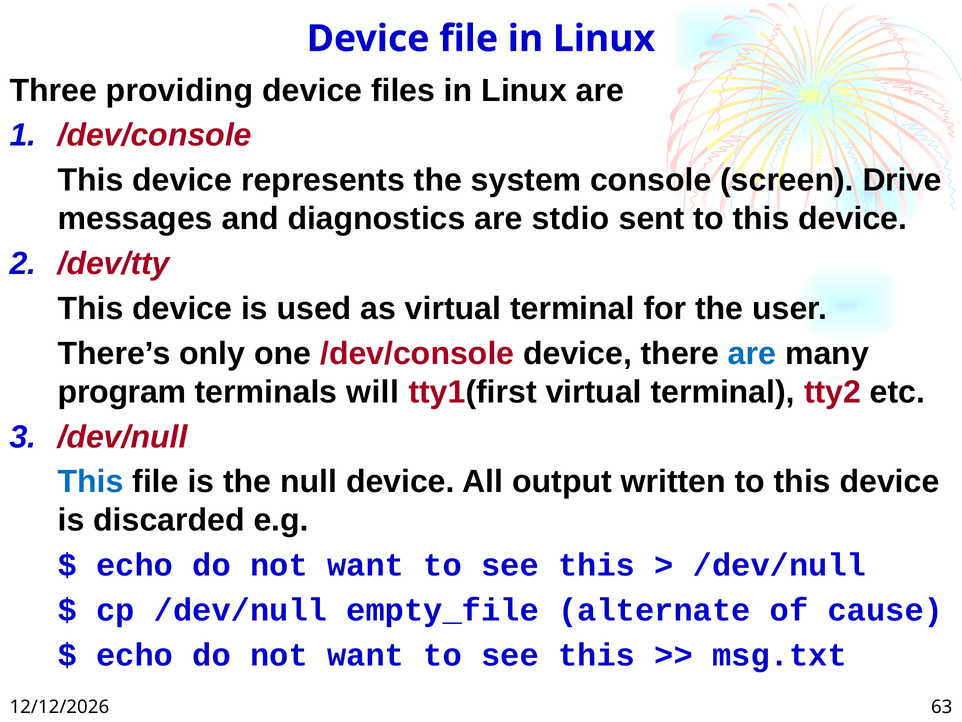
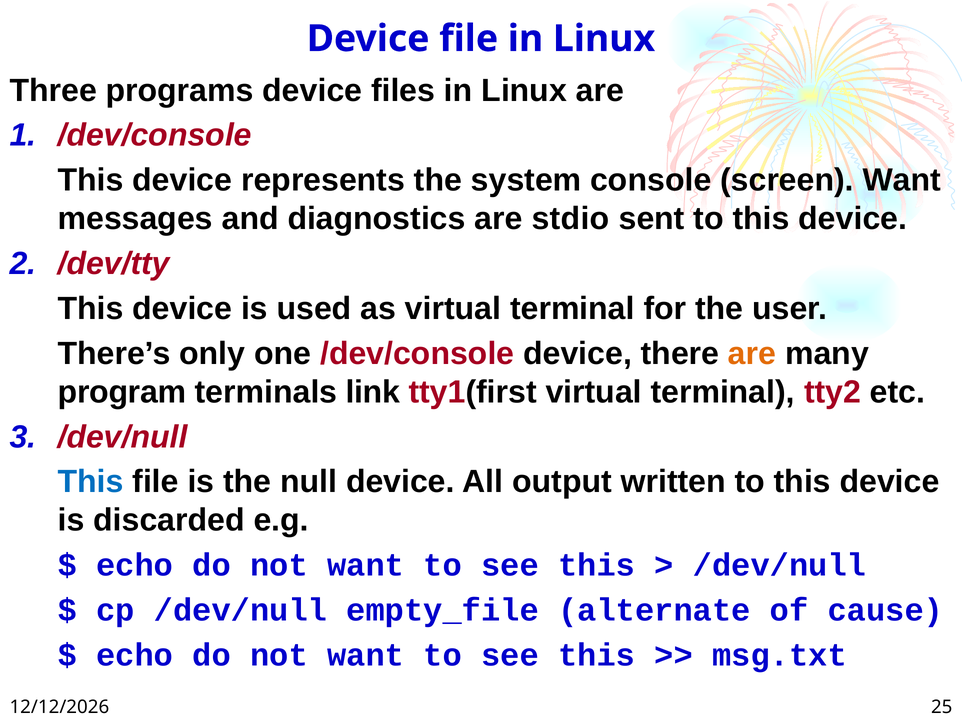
providing: providing -> programs
screen Drive: Drive -> Want
are at (752, 353) colour: blue -> orange
will: will -> link
63: 63 -> 25
